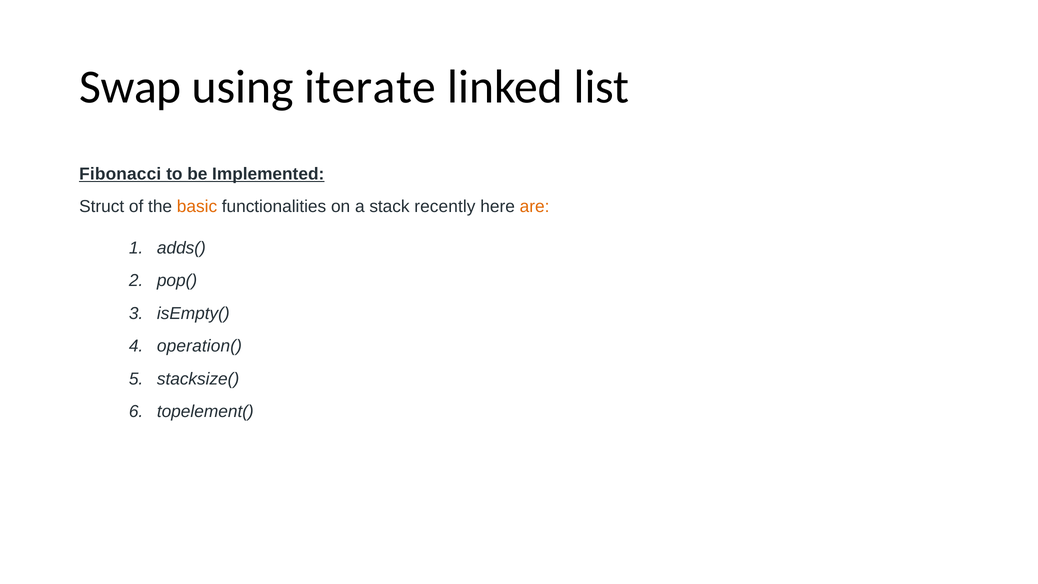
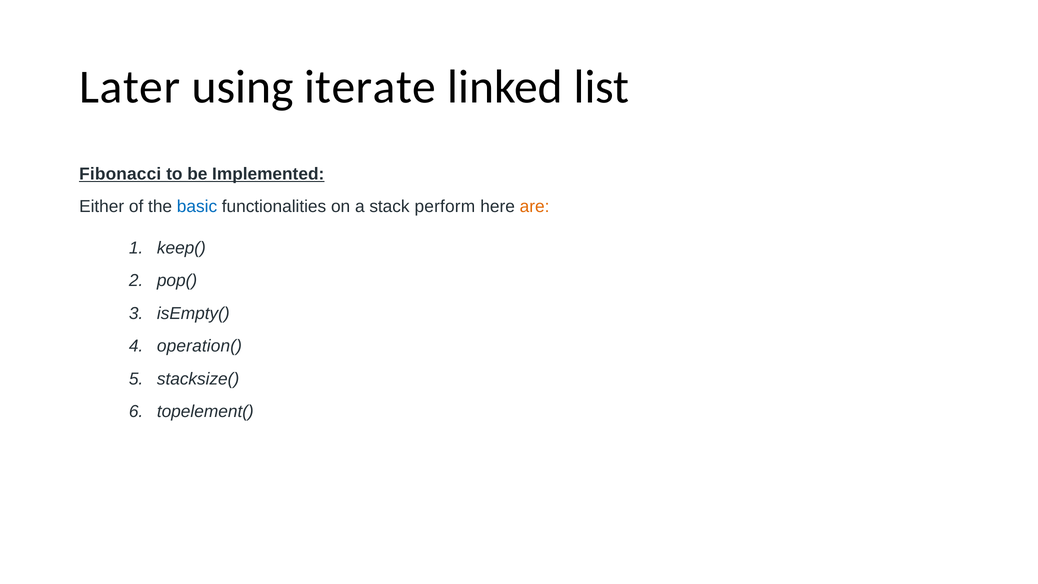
Swap: Swap -> Later
Struct: Struct -> Either
basic colour: orange -> blue
recently: recently -> perform
adds(: adds( -> keep(
